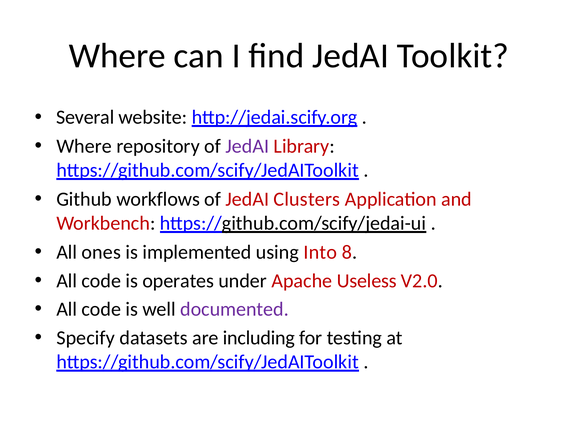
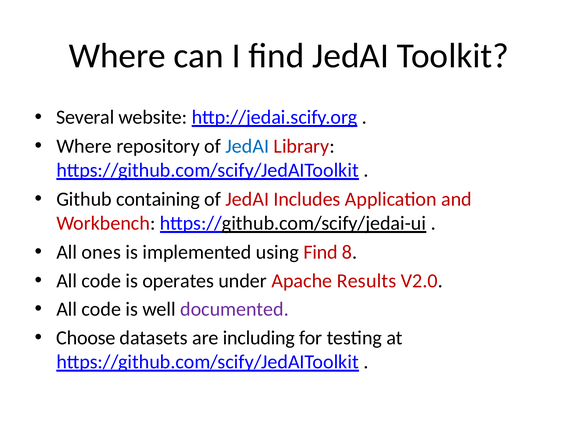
JedAI at (247, 146) colour: purple -> blue
workflows: workflows -> containing
Clusters: Clusters -> Includes
using Into: Into -> Find
Useless: Useless -> Results
Specify: Specify -> Choose
